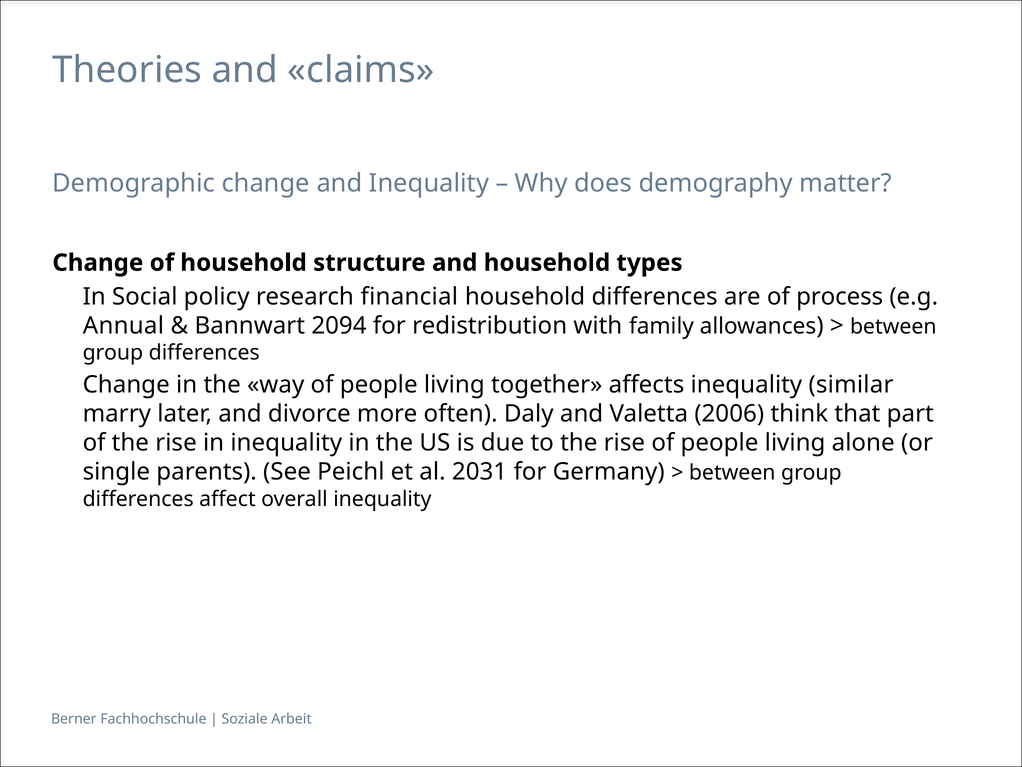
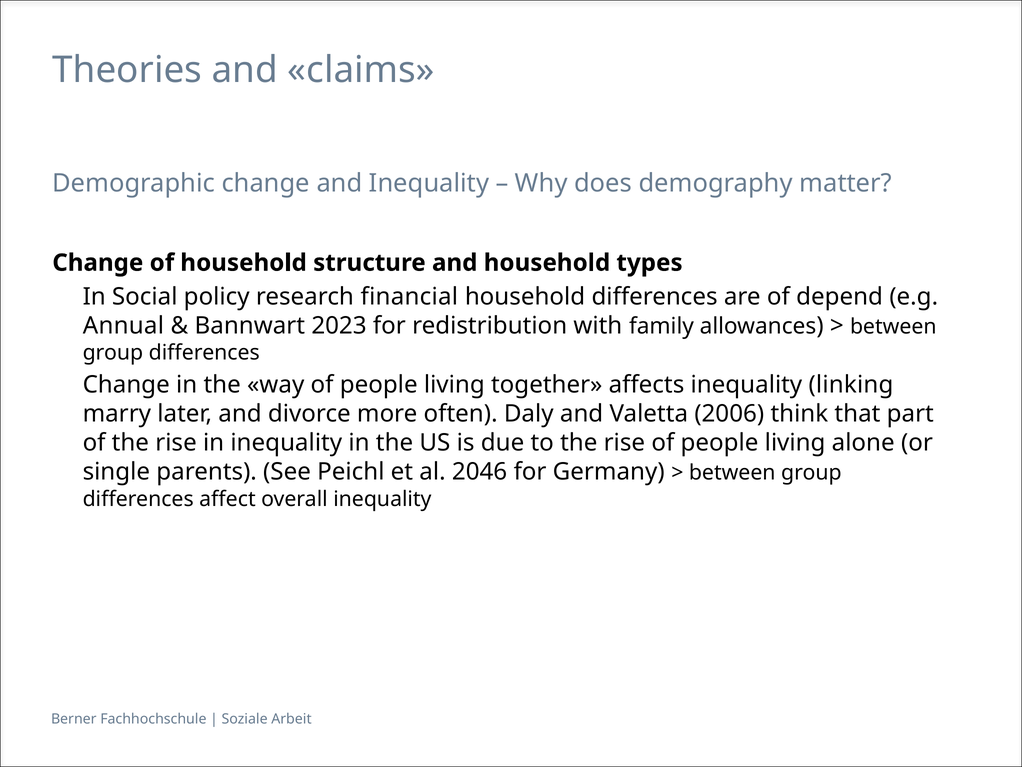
process: process -> depend
2094: 2094 -> 2023
similar: similar -> linking
2031: 2031 -> 2046
